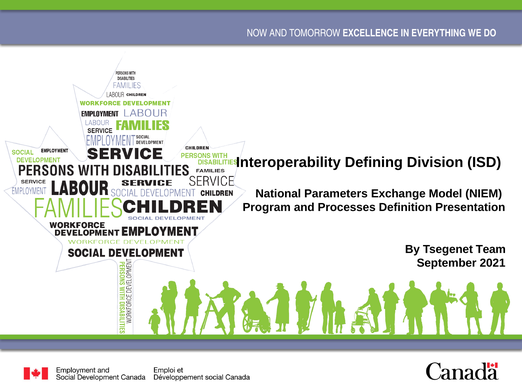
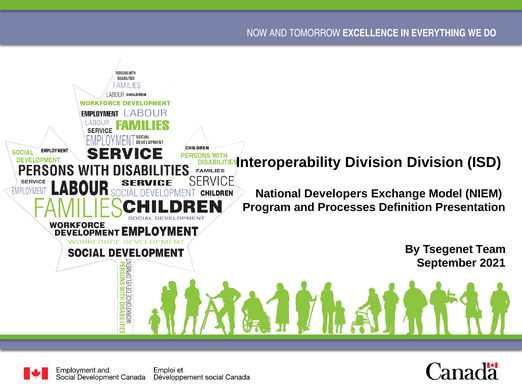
Interoperability Defining: Defining -> Division
Parameters: Parameters -> Developers
